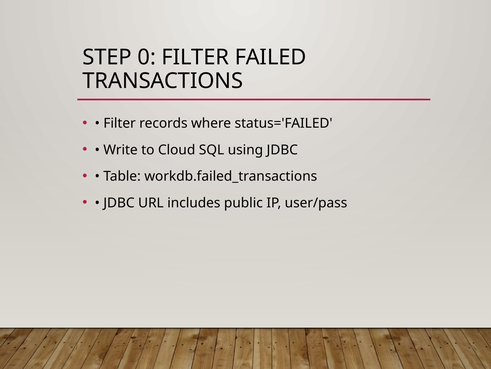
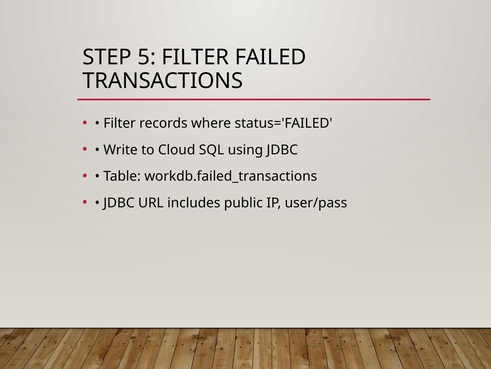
0: 0 -> 5
